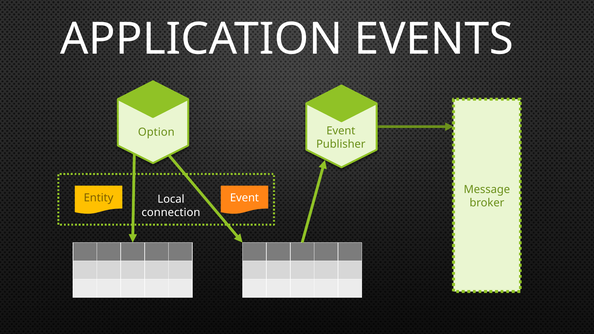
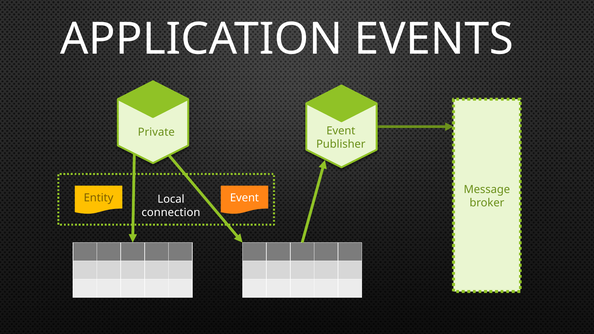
Option: Option -> Private
